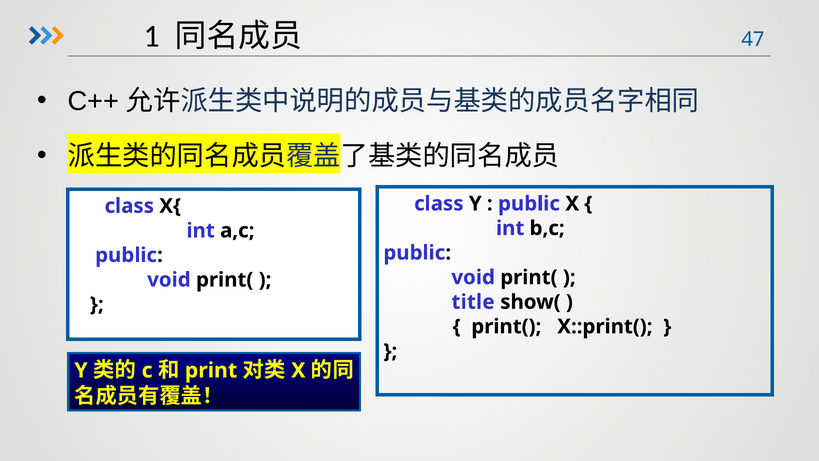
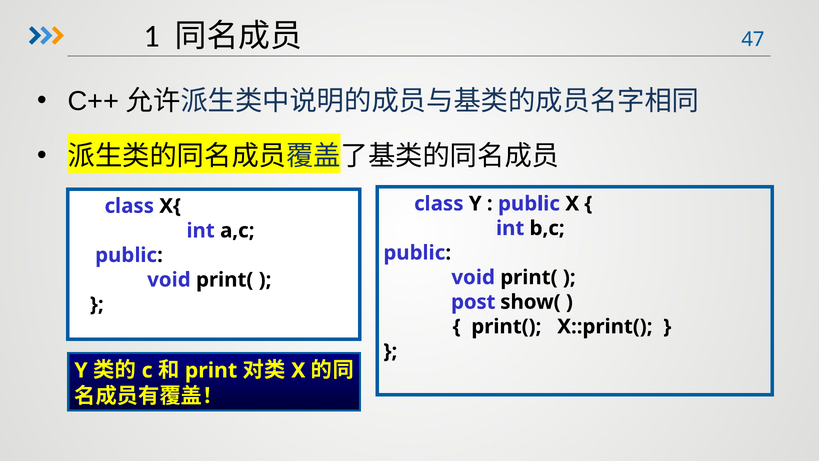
title: title -> post
